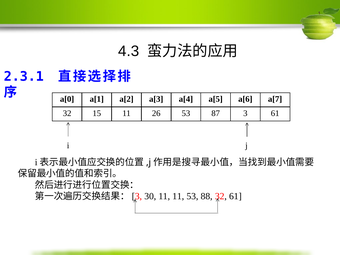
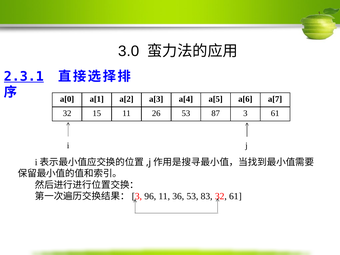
4.3: 4.3 -> 3.0
2.3.1 underline: none -> present
30: 30 -> 96
11 11: 11 -> 36
88: 88 -> 83
